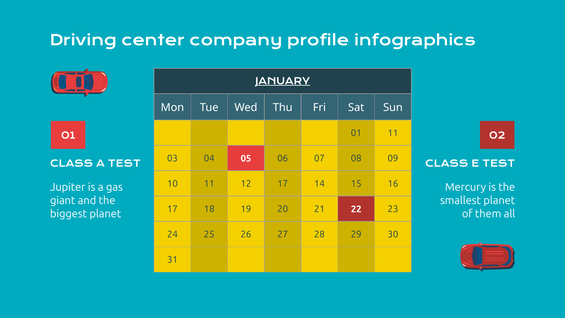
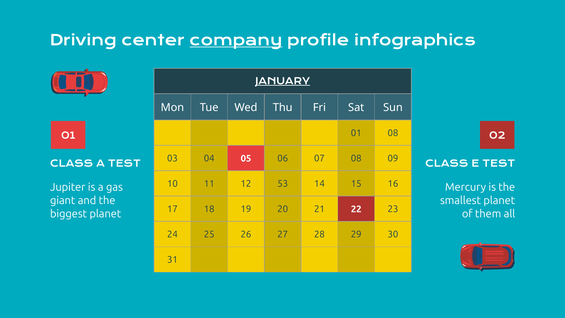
company underline: none -> present
01 11: 11 -> 08
12 17: 17 -> 53
